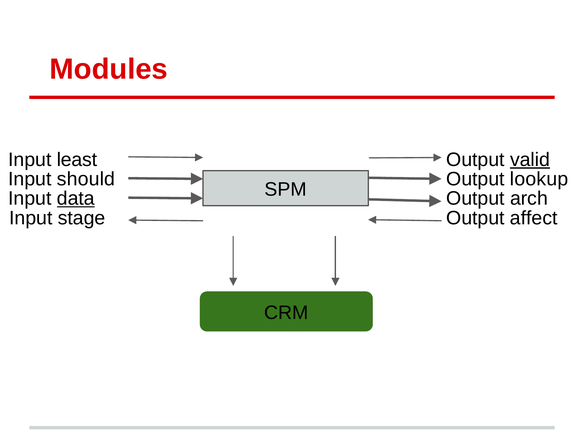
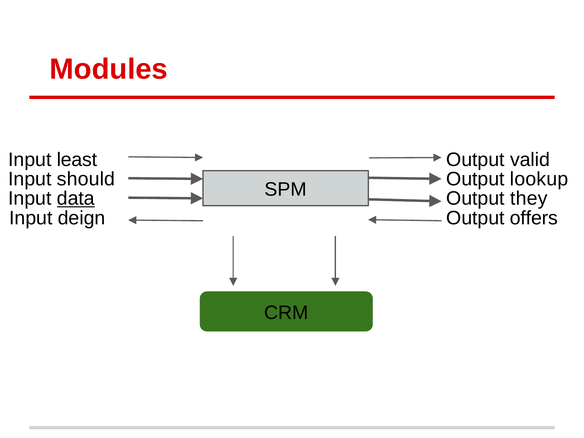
valid underline: present -> none
arch: arch -> they
stage: stage -> deign
affect: affect -> offers
